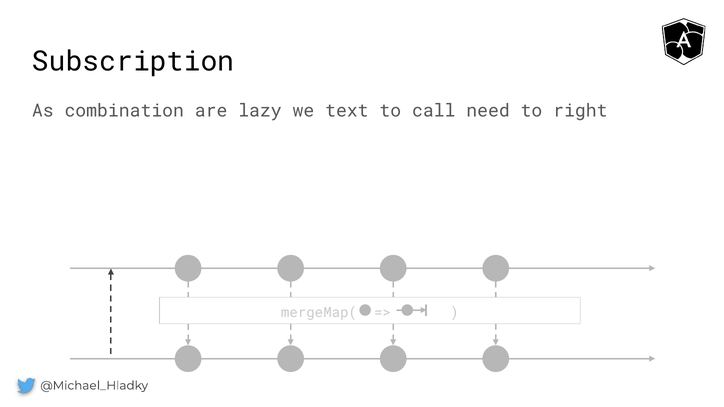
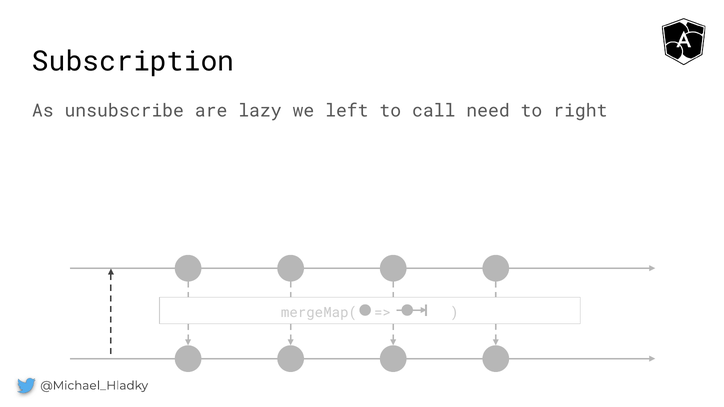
combination: combination -> unsubscribe
text: text -> left
